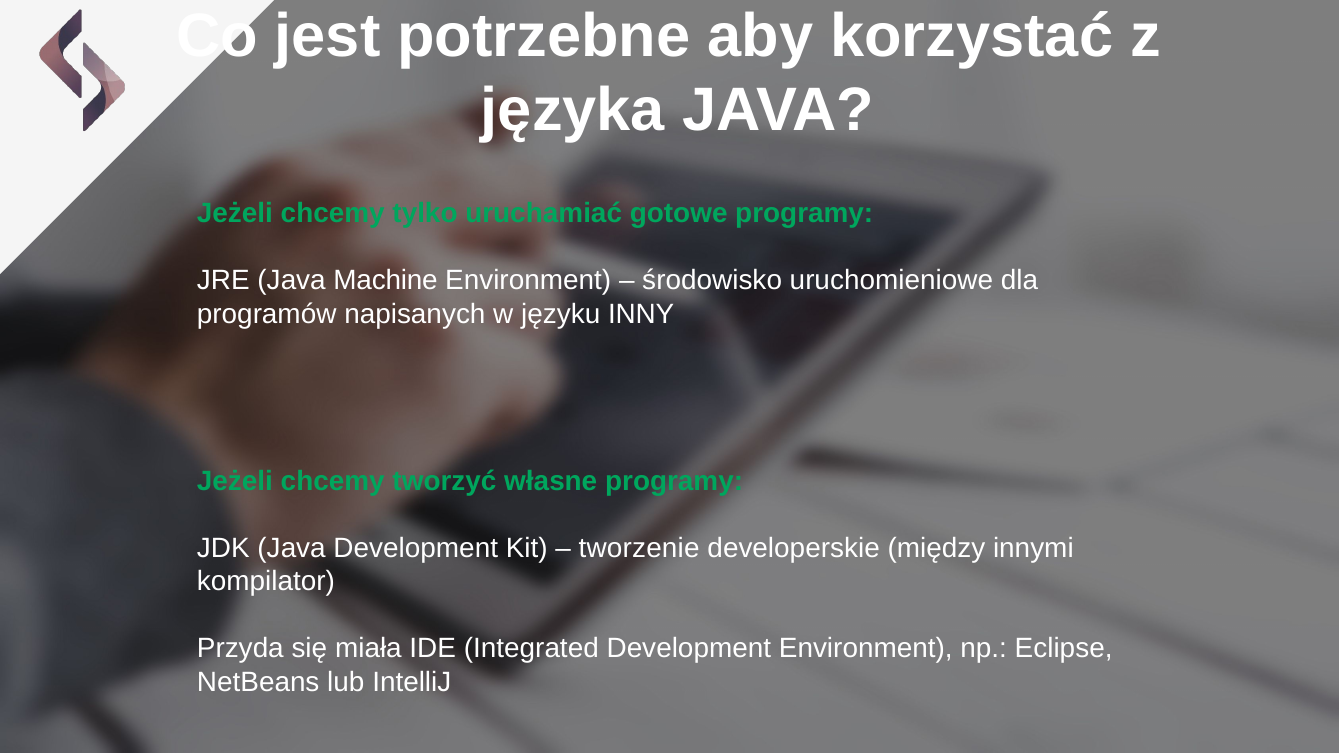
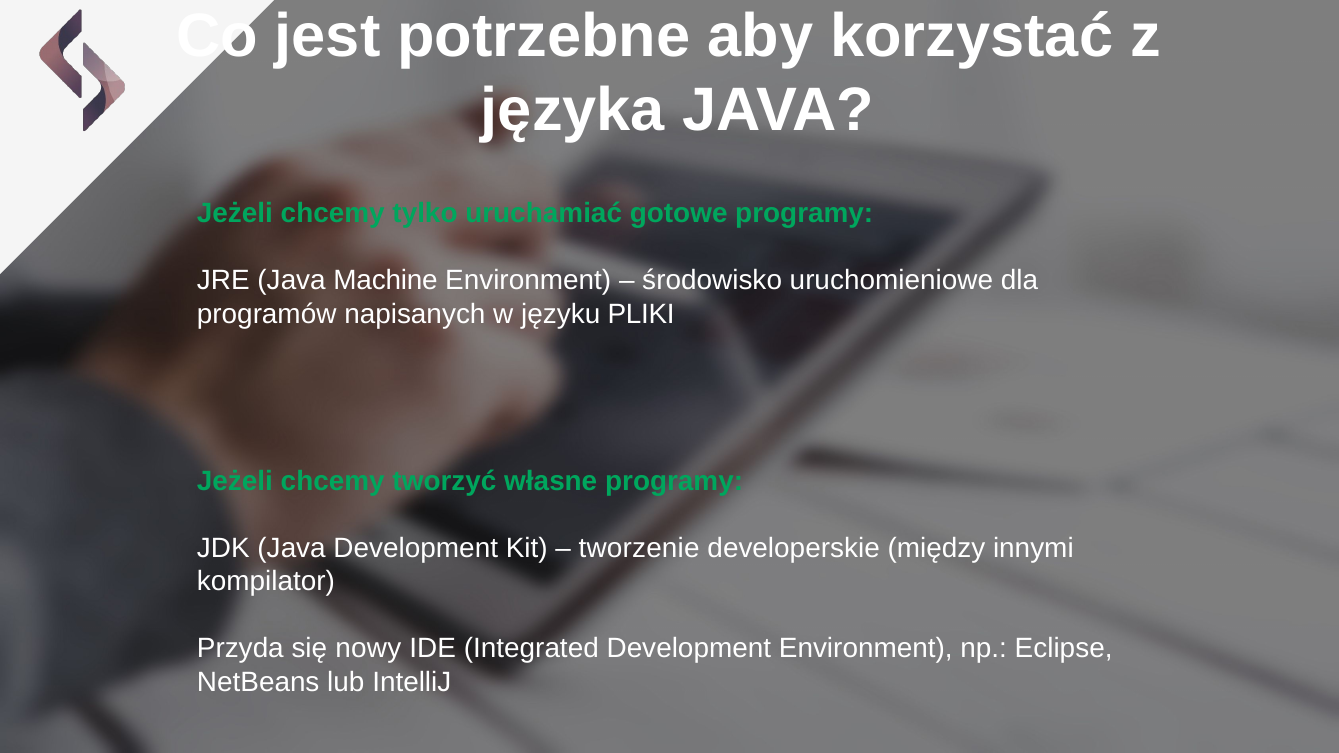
INNY: INNY -> PLIKI
miała: miała -> nowy
